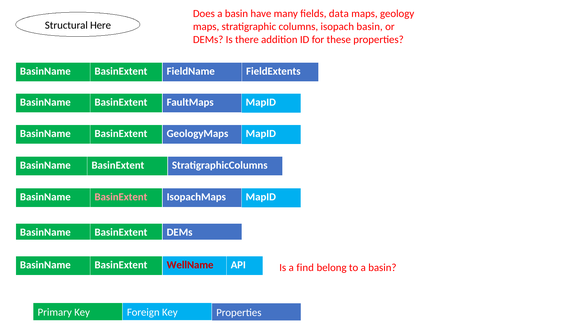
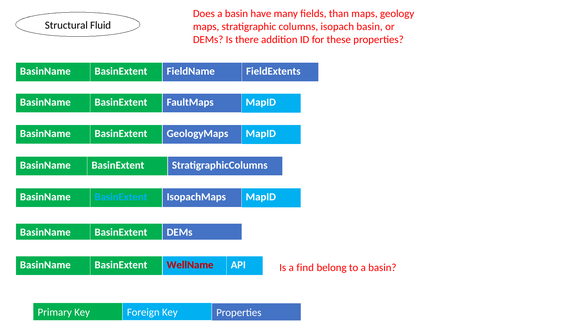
data: data -> than
Here: Here -> Fluid
BasinExtent at (121, 197) colour: pink -> light blue
